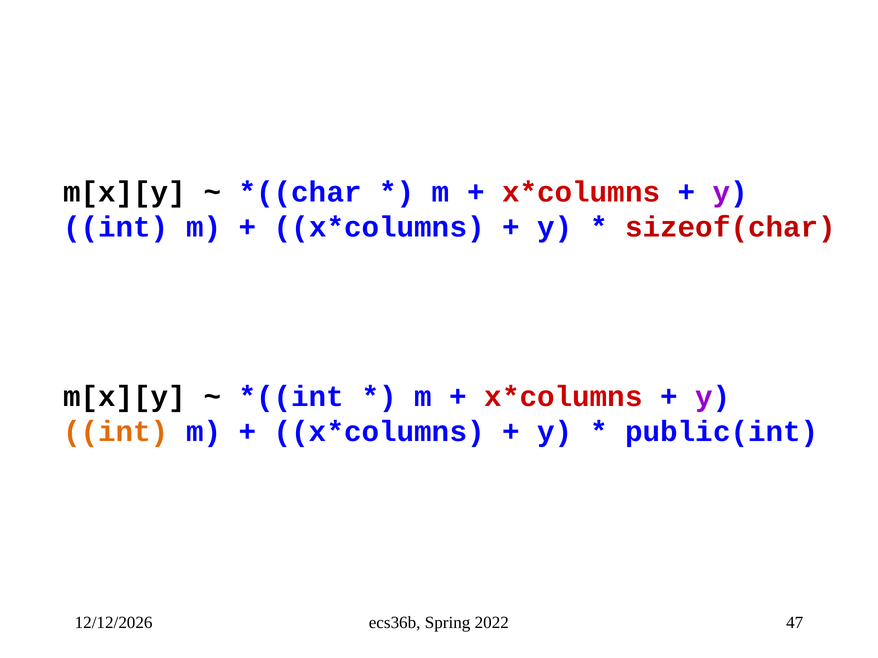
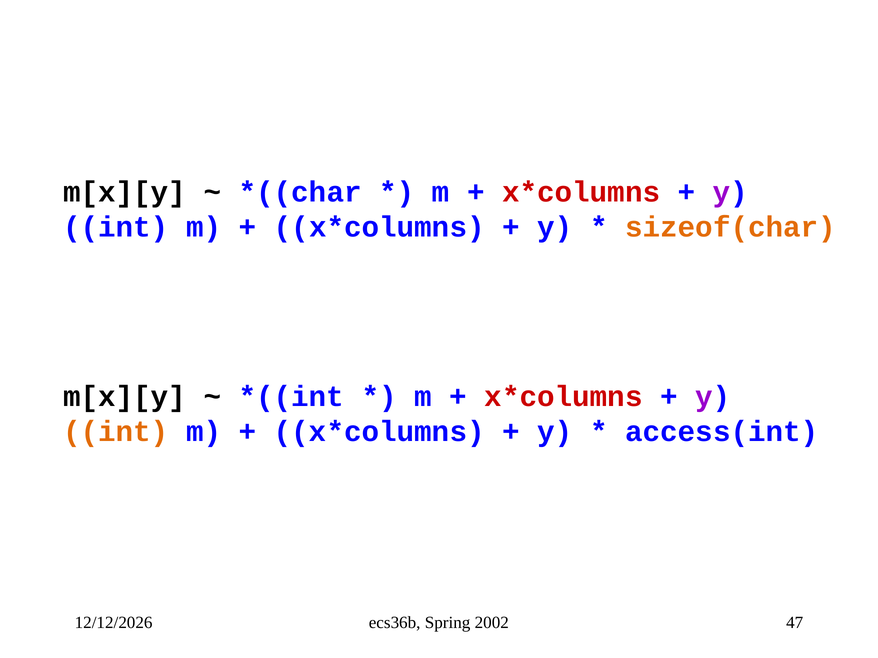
sizeof(char colour: red -> orange
public(int: public(int -> access(int
2022: 2022 -> 2002
